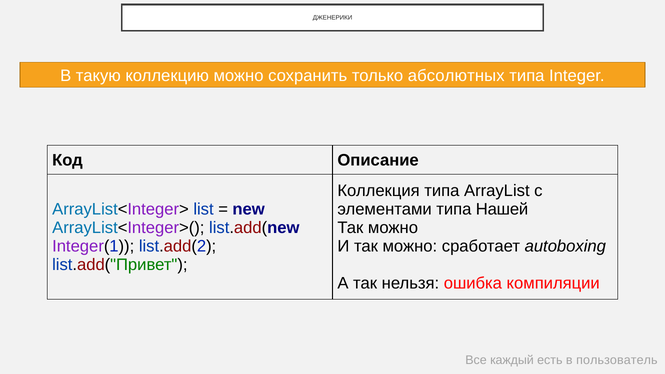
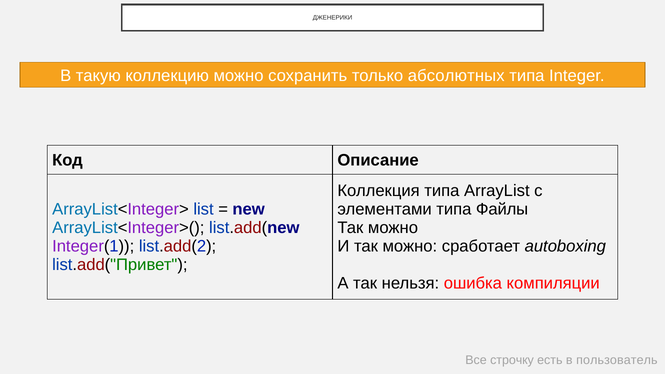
Нашей: Нашей -> Файлы
каждый: каждый -> строчку
